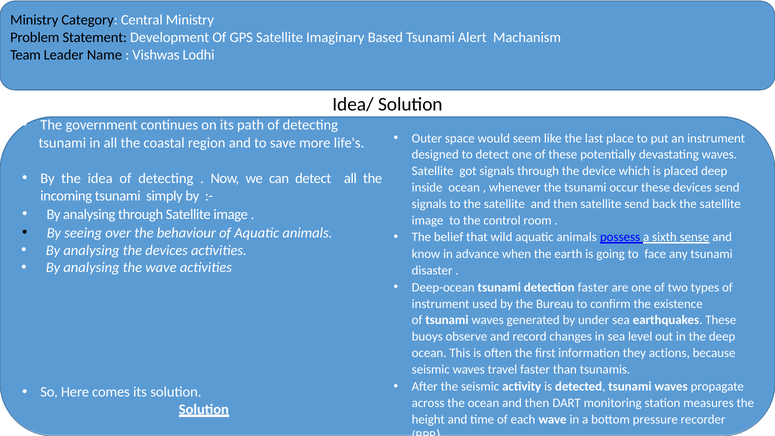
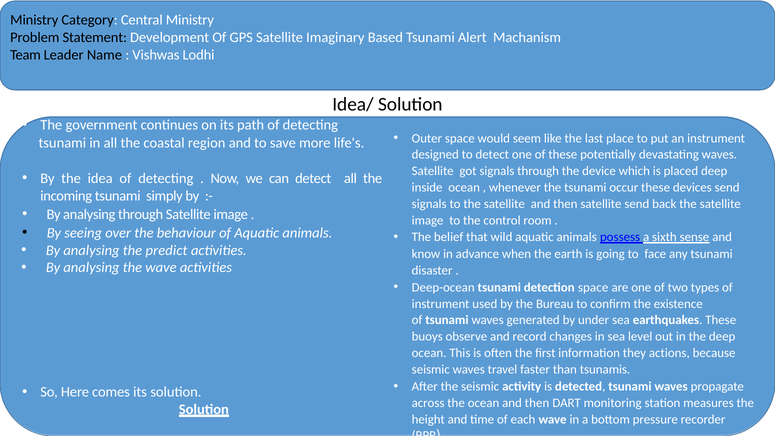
the devices: devices -> predict
detection faster: faster -> space
